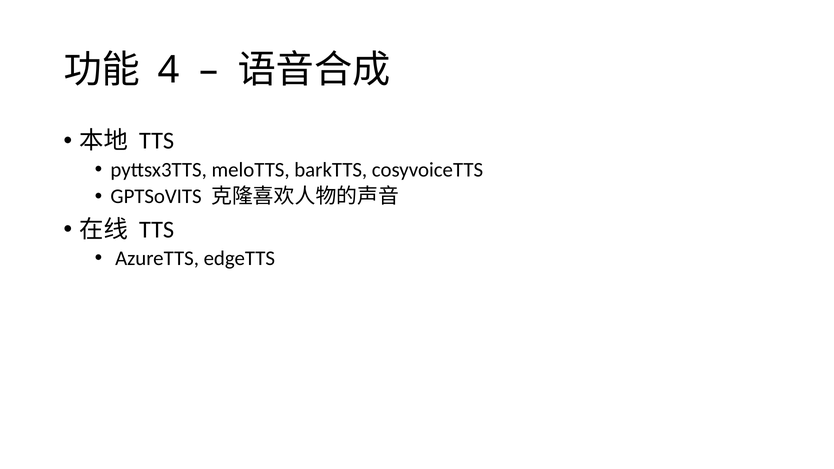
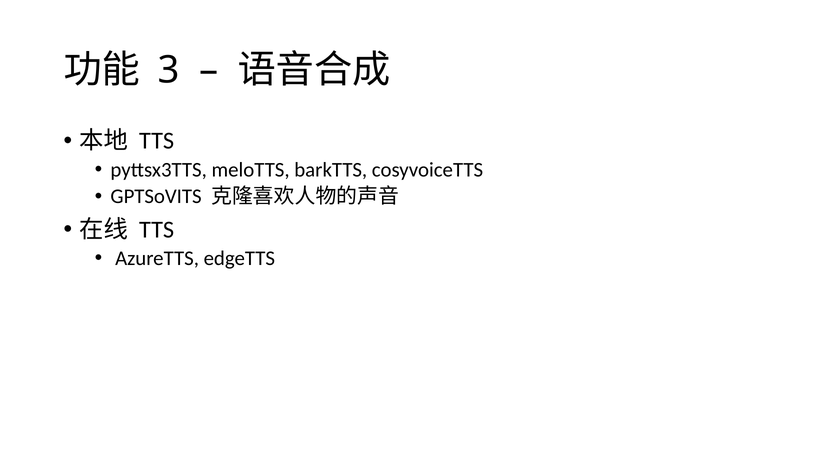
4: 4 -> 3
